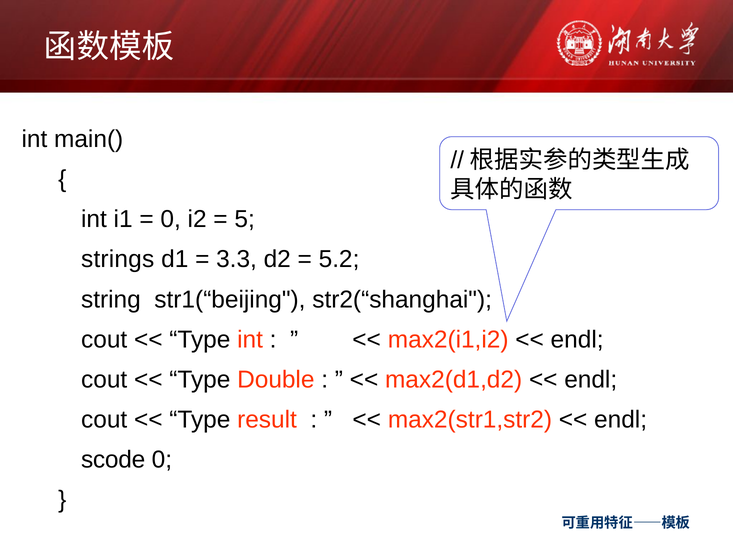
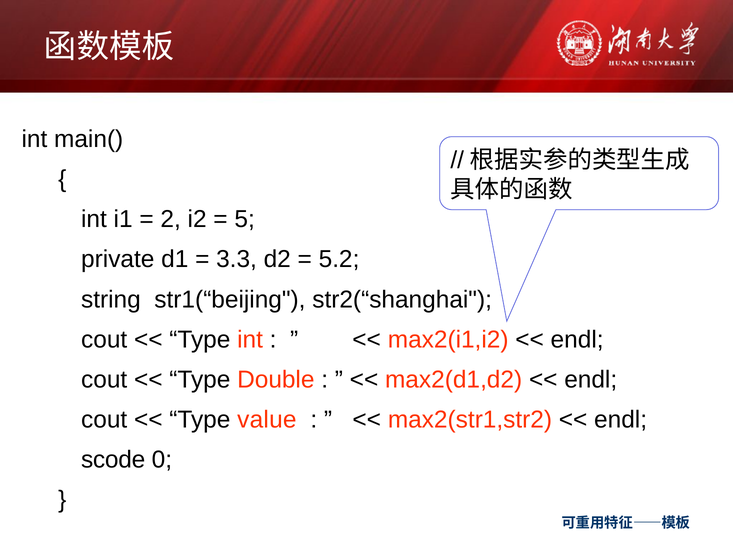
0 at (171, 219): 0 -> 2
strings: strings -> private
result: result -> value
